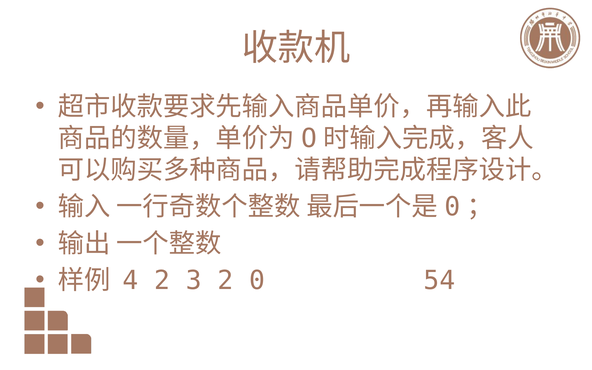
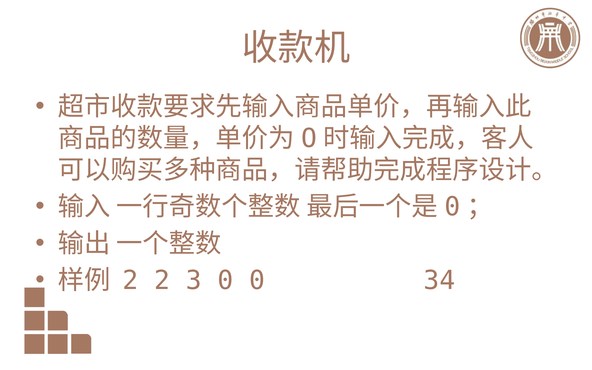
4 at (130, 281): 4 -> 2
3 2: 2 -> 0
54: 54 -> 34
